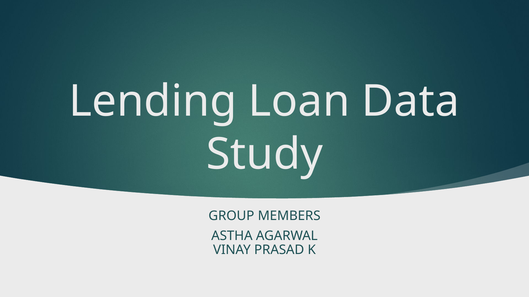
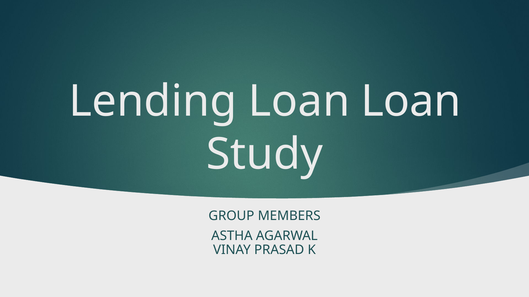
Loan Data: Data -> Loan
